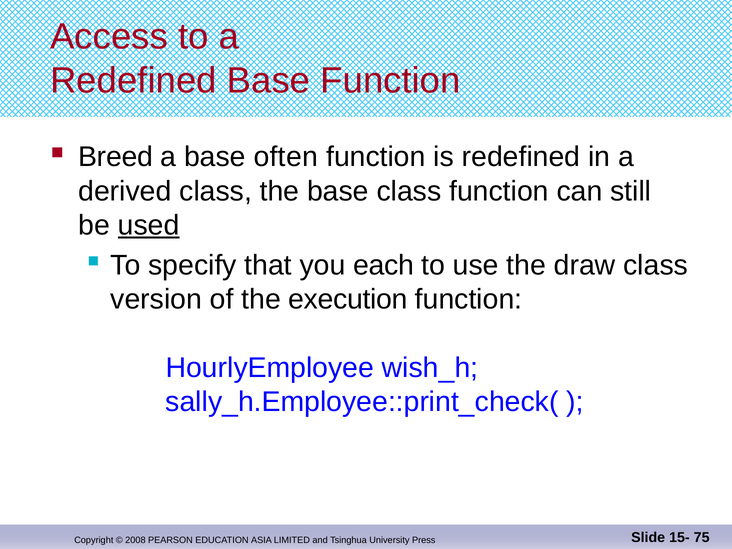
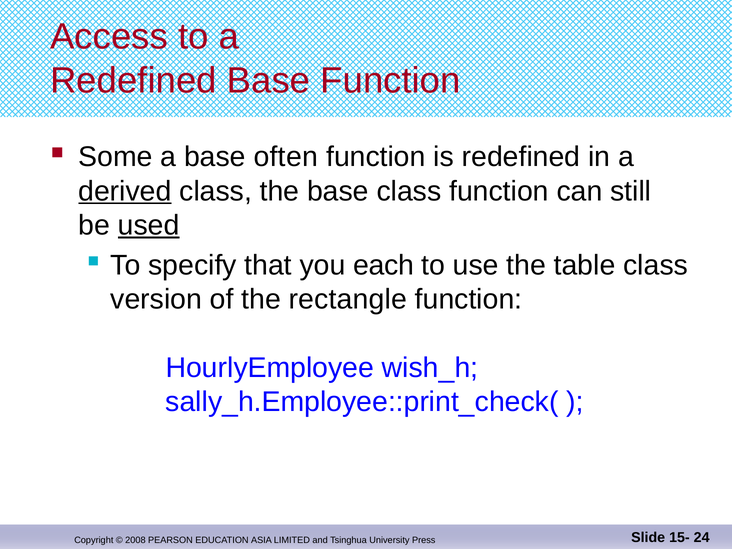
Breed: Breed -> Some
derived underline: none -> present
draw: draw -> table
execution: execution -> rectangle
75: 75 -> 24
